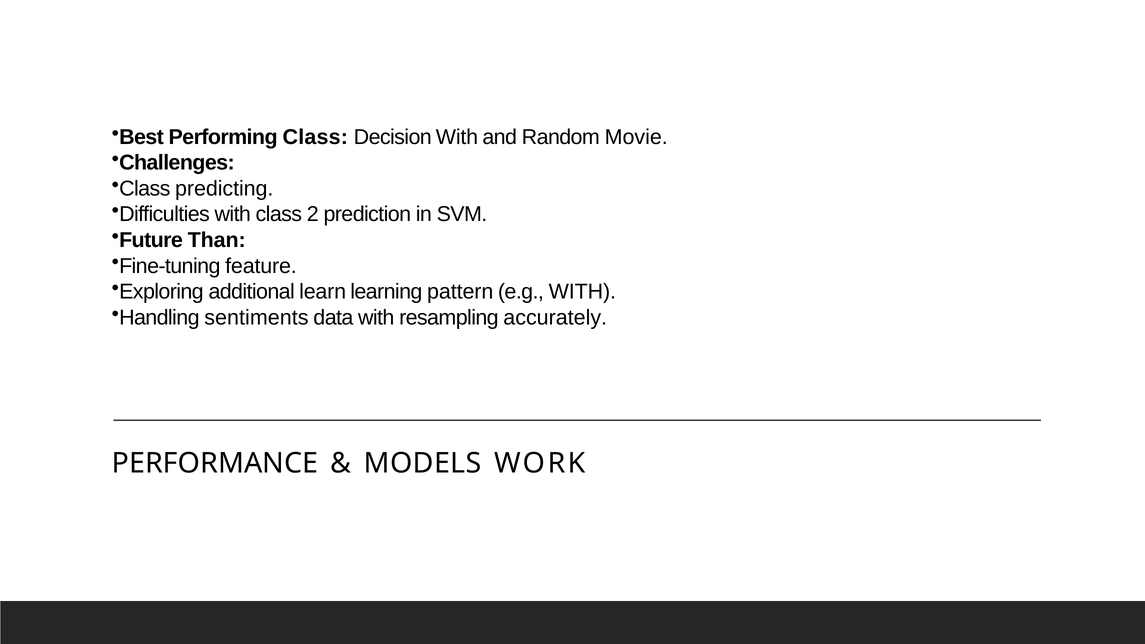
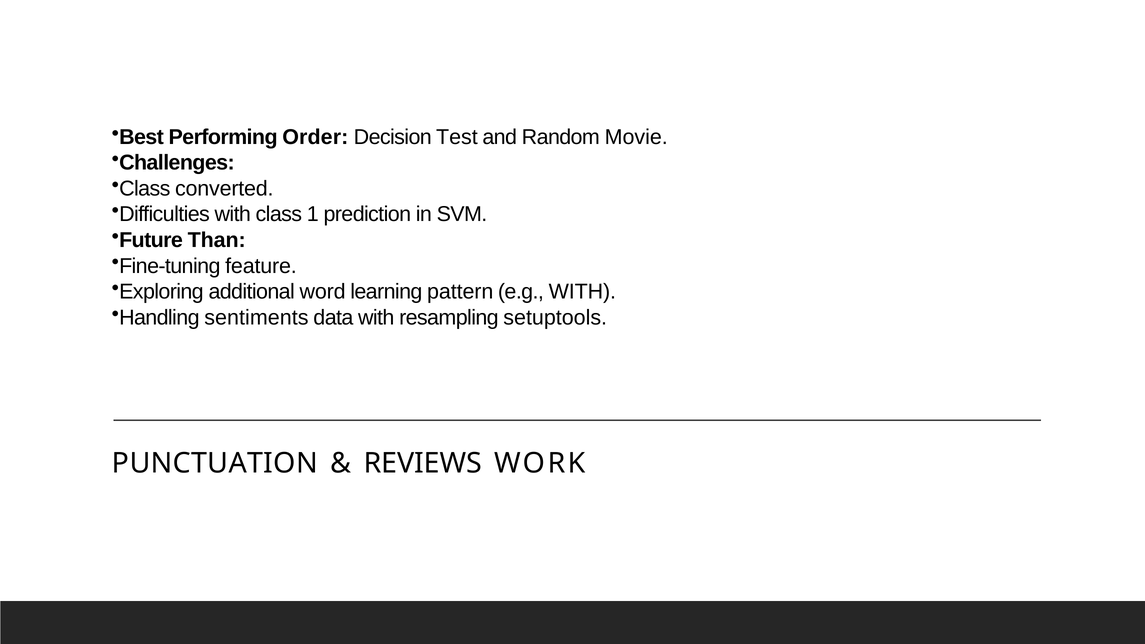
Performing Class: Class -> Order
Decision With: With -> Test
predicting: predicting -> converted
2: 2 -> 1
learn: learn -> word
accurately: accurately -> setuptools
PERFORMANCE: PERFORMANCE -> PUNCTUATION
MODELS: MODELS -> REVIEWS
